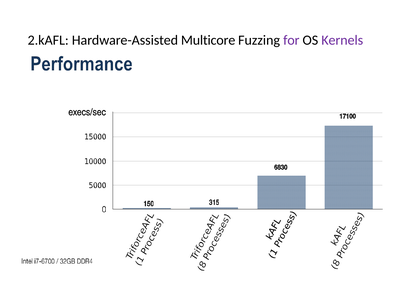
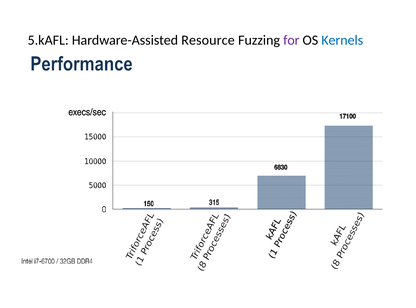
2.kAFL: 2.kAFL -> 5.kAFL
Multicore: Multicore -> Resource
Kernels colour: purple -> blue
